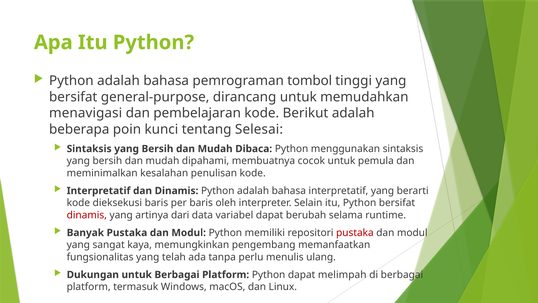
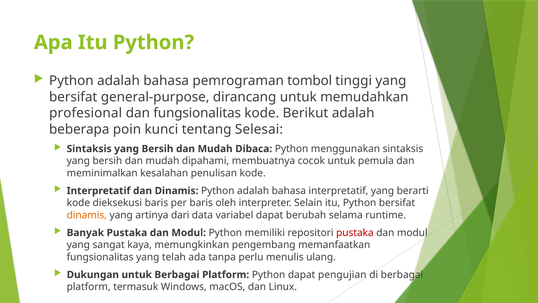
menavigasi: menavigasi -> profesional
dan pembelajaran: pembelajaran -> fungsionalitas
dinamis at (87, 215) colour: red -> orange
melimpah: melimpah -> pengujian
